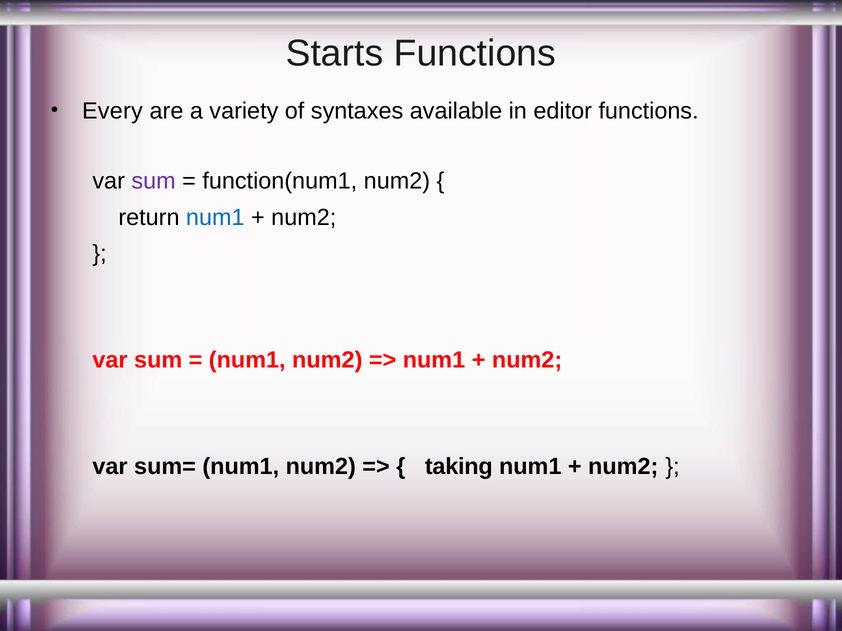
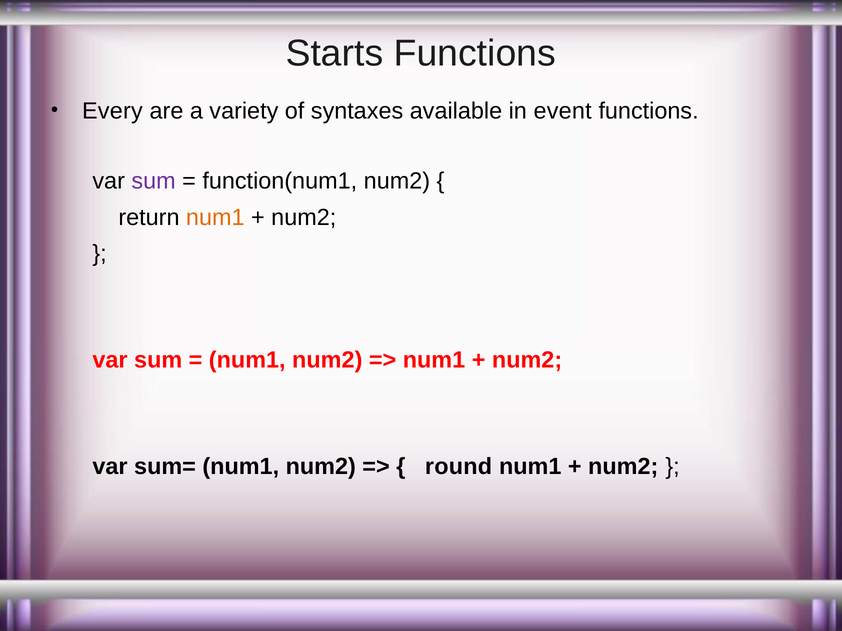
editor: editor -> event
num1 at (215, 218) colour: blue -> orange
taking: taking -> round
